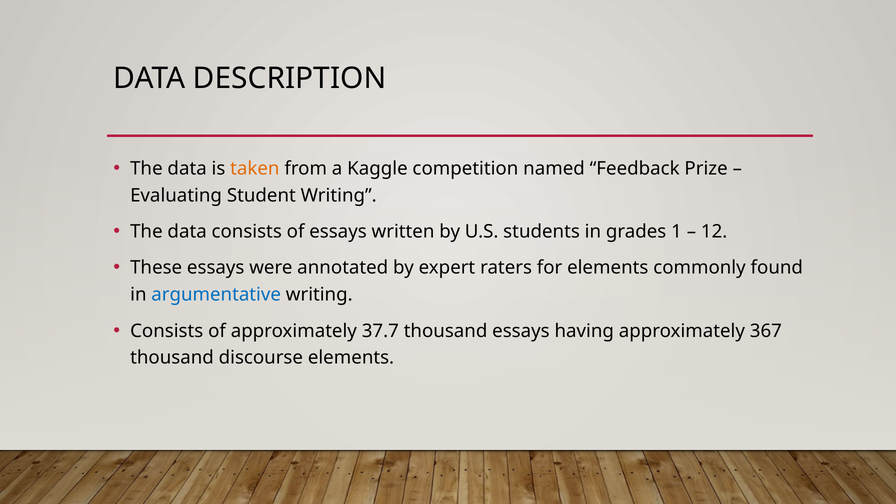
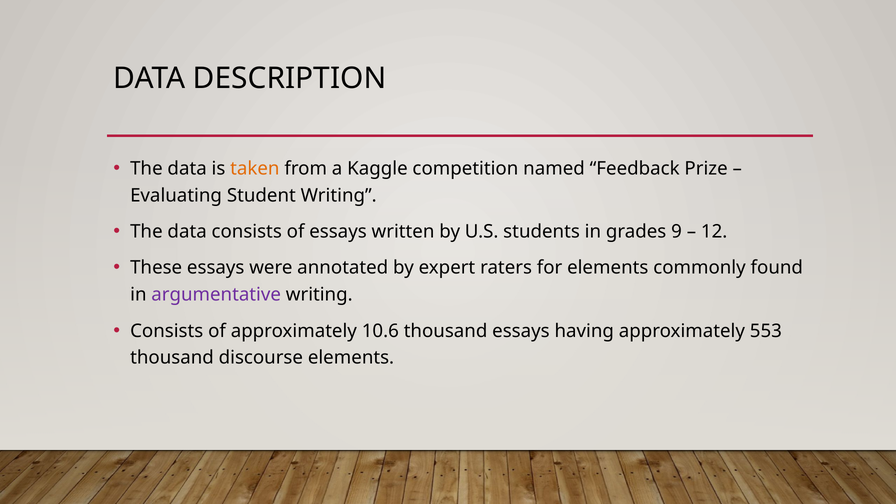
1: 1 -> 9
argumentative colour: blue -> purple
37.7: 37.7 -> 10.6
367: 367 -> 553
